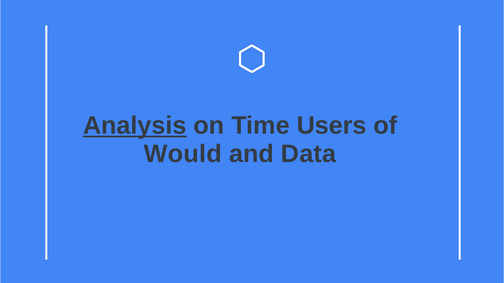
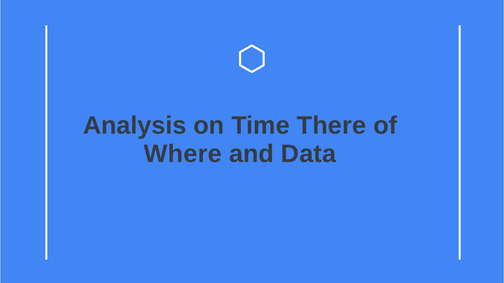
Analysis underline: present -> none
Users: Users -> There
Would: Would -> Where
